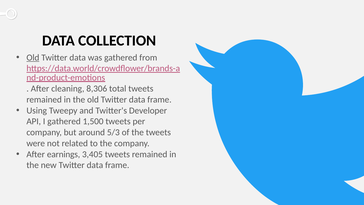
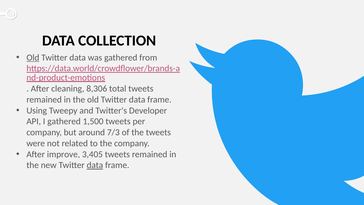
5/3: 5/3 -> 7/3
earnings: earnings -> improve
data at (95, 165) underline: none -> present
